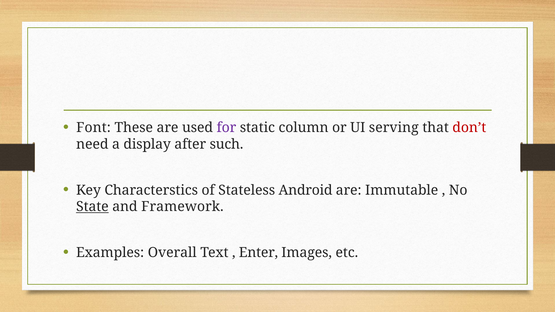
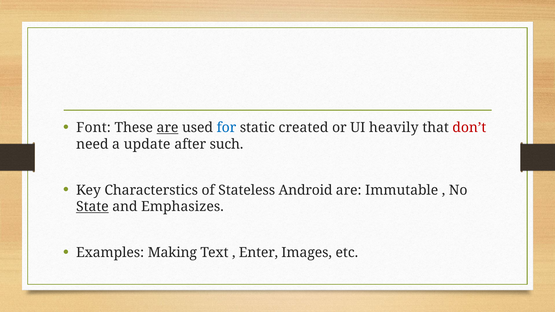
are at (168, 128) underline: none -> present
for colour: purple -> blue
column: column -> created
serving: serving -> heavily
display: display -> update
Framework: Framework -> Emphasizes
Overall: Overall -> Making
